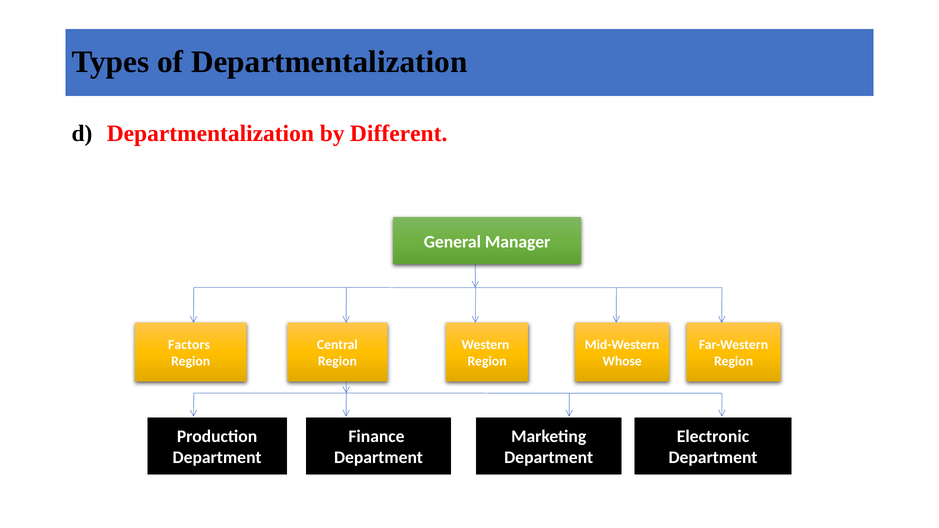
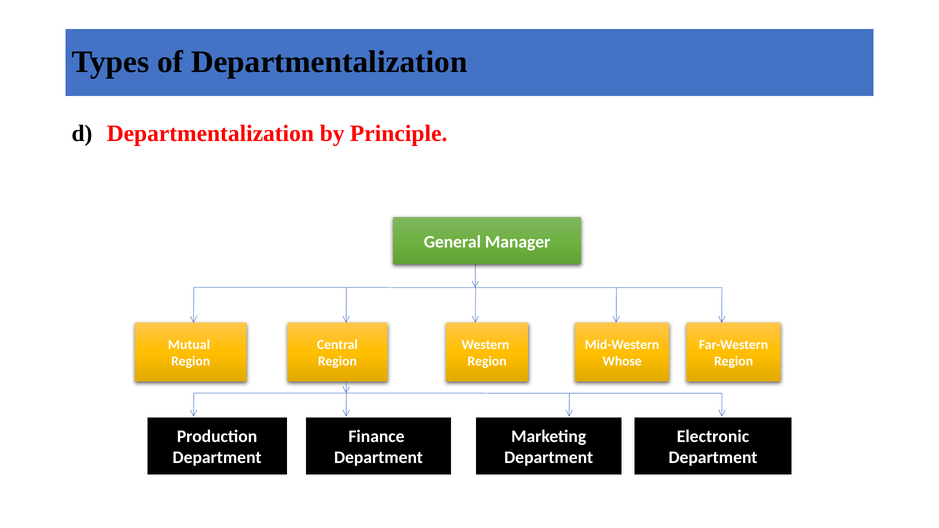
Different: Different -> Principle
Factors: Factors -> Mutual
